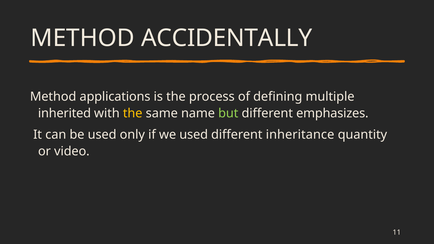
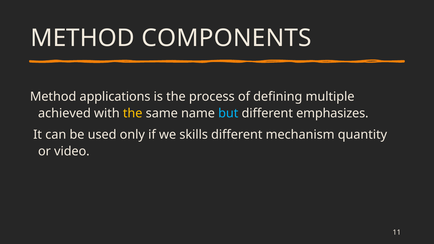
ACCIDENTALLY: ACCIDENTALLY -> COMPONENTS
inherited: inherited -> achieved
but colour: light green -> light blue
we used: used -> skills
inheritance: inheritance -> mechanism
